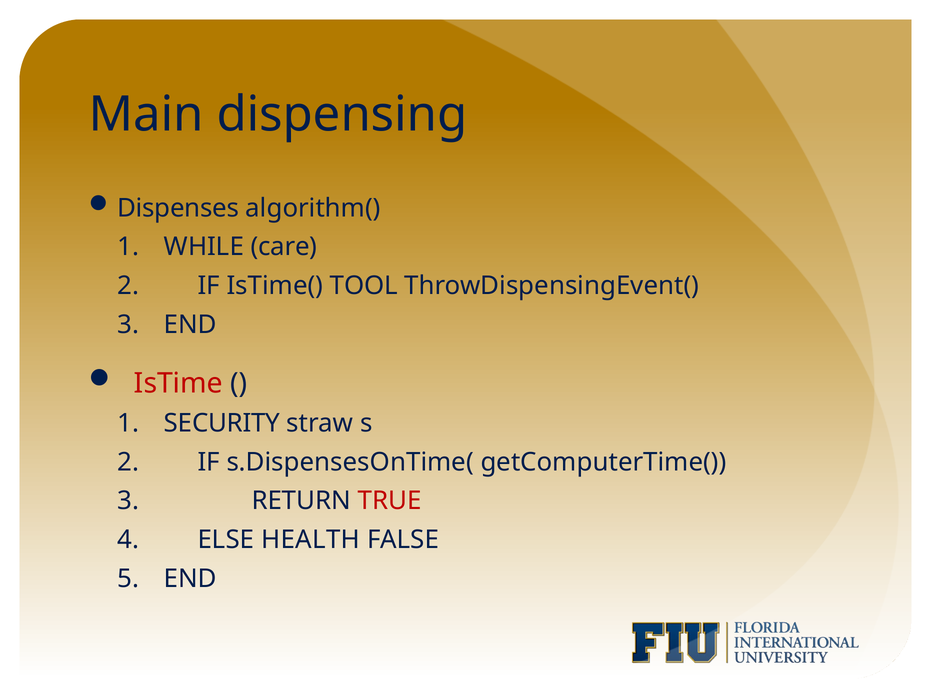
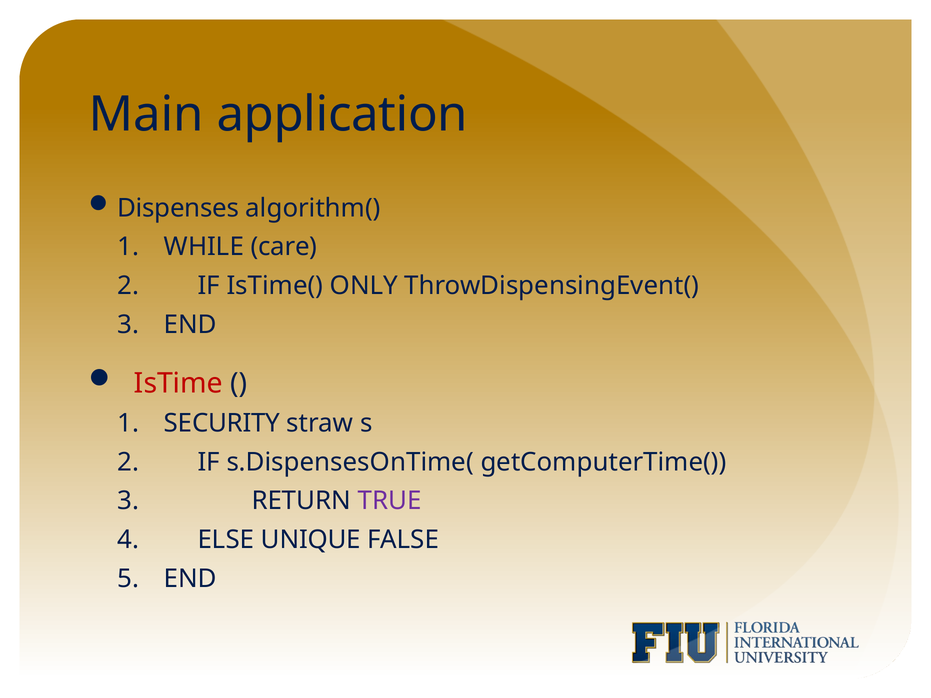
dispensing: dispensing -> application
TOOL: TOOL -> ONLY
TRUE colour: red -> purple
HEALTH: HEALTH -> UNIQUE
